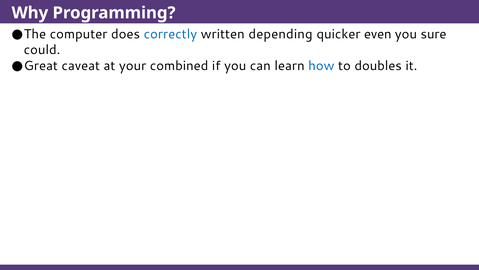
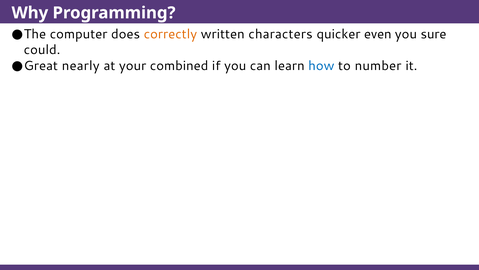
correctly colour: blue -> orange
depending: depending -> characters
caveat: caveat -> nearly
doubles: doubles -> number
